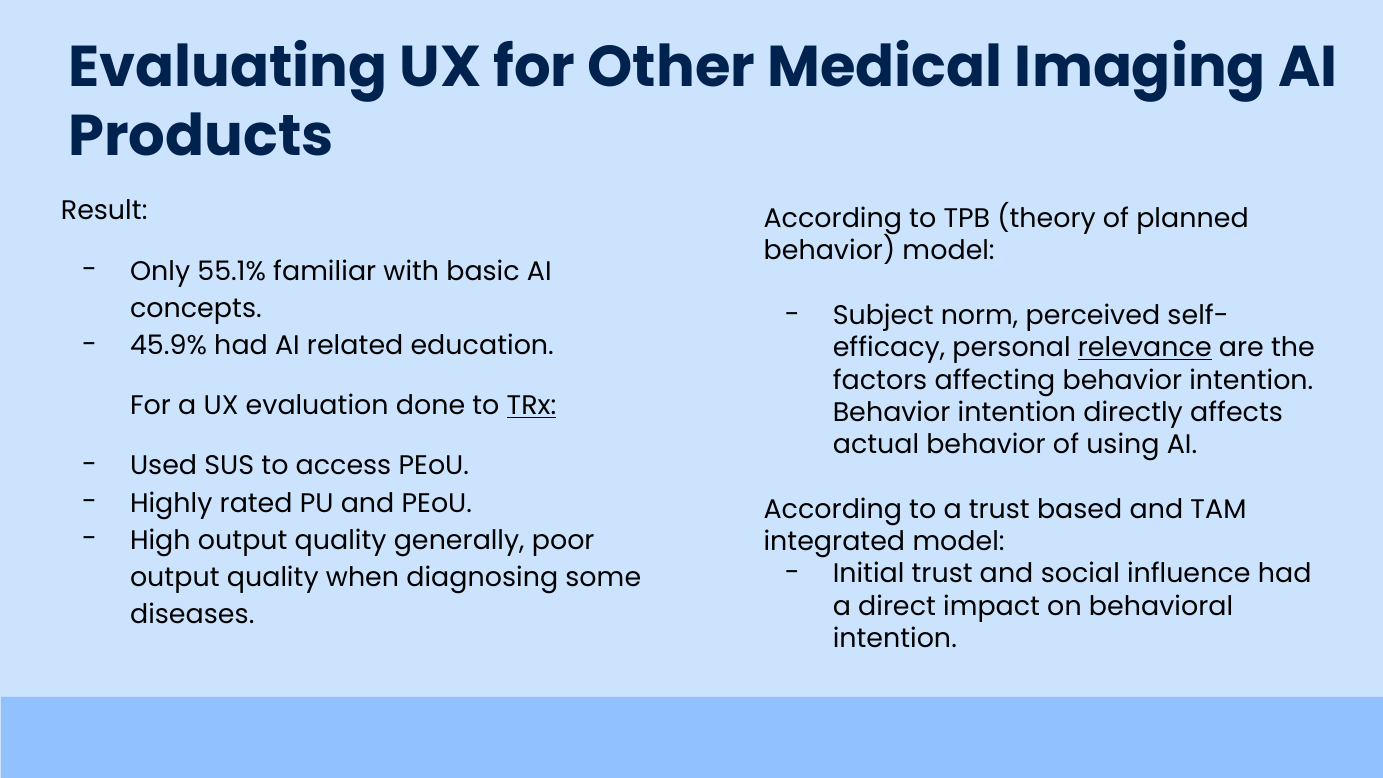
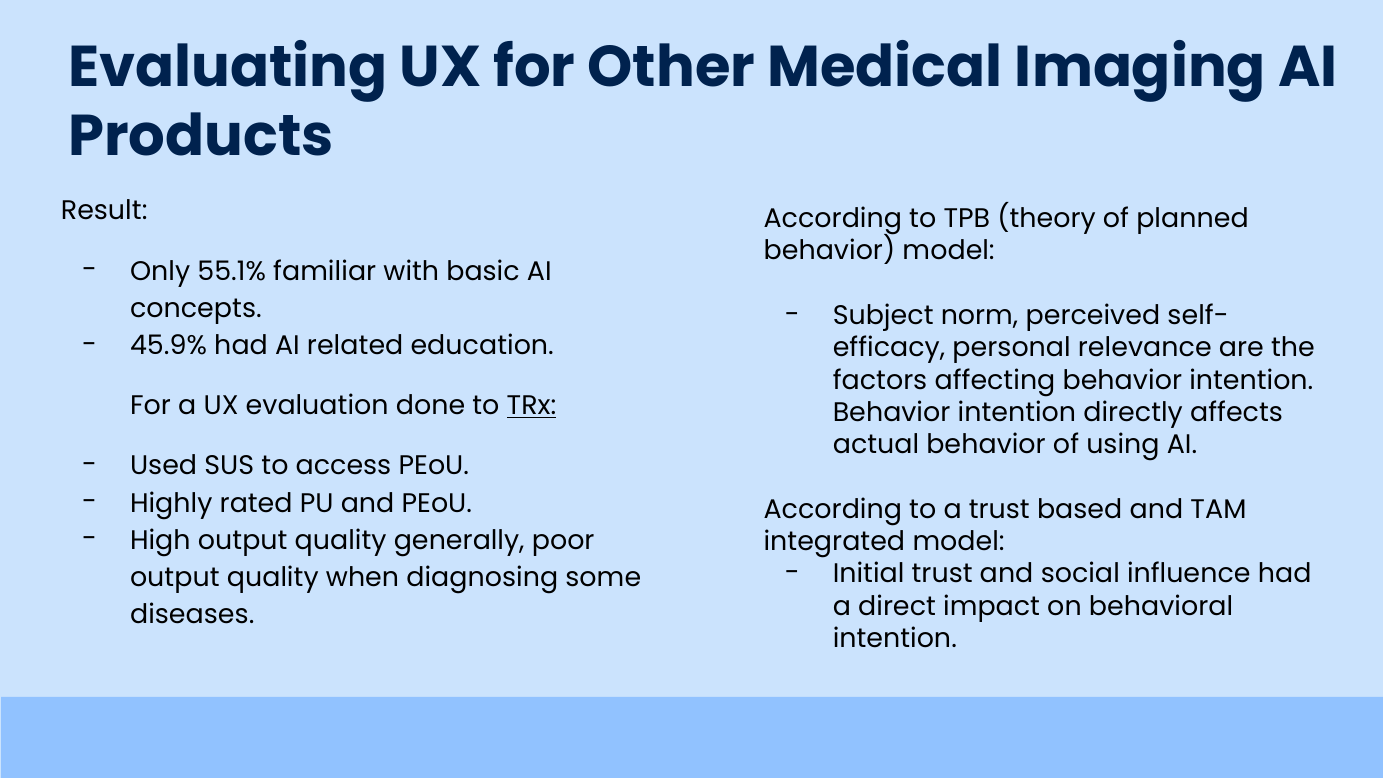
relevance underline: present -> none
